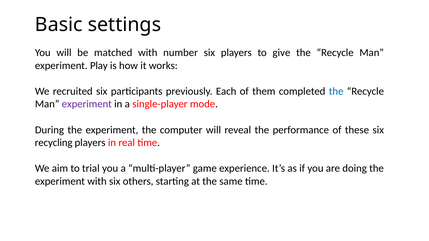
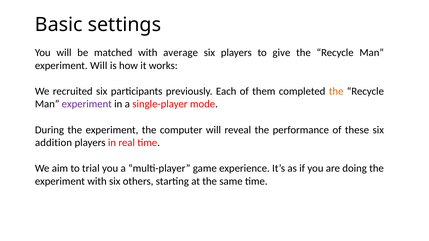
number: number -> average
experiment Play: Play -> Will
the at (336, 91) colour: blue -> orange
recycling: recycling -> addition
